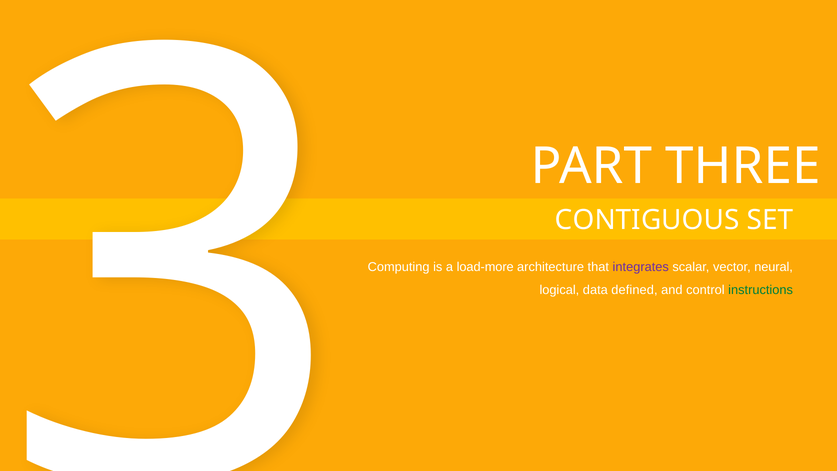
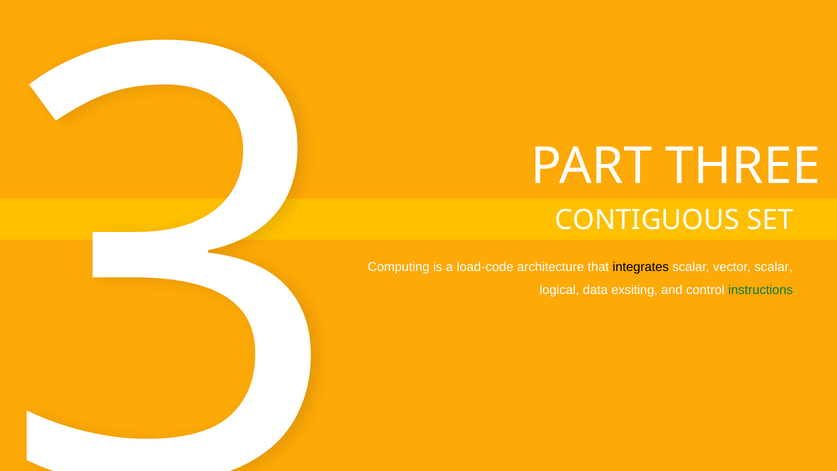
load-more: load-more -> load-code
integrates colour: purple -> black
vector neural: neural -> scalar
defined: defined -> exsiting
